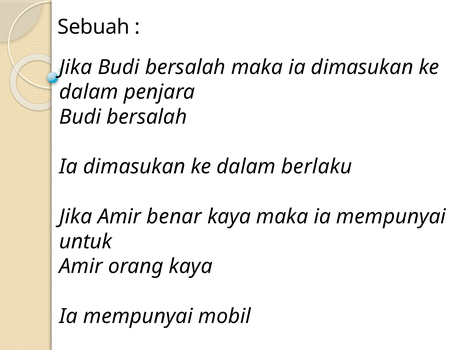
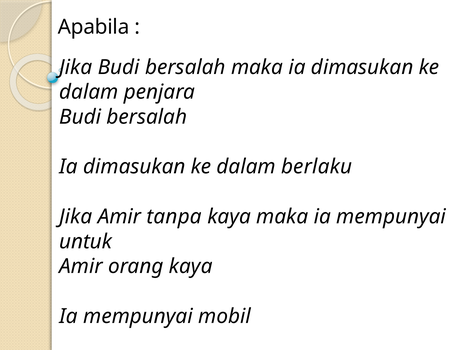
Sebuah: Sebuah -> Apabila
benar: benar -> tanpa
